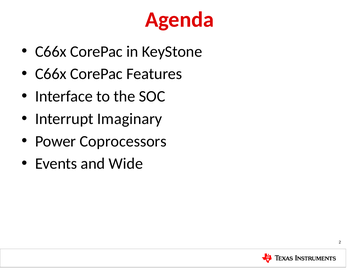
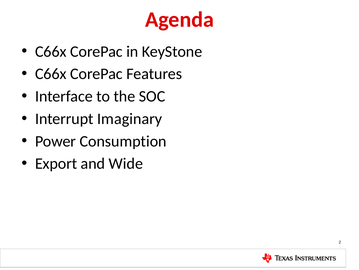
Coprocessors: Coprocessors -> Consumption
Events: Events -> Export
